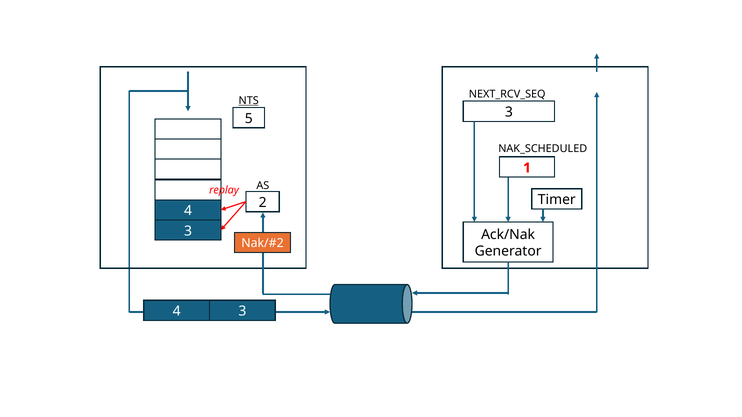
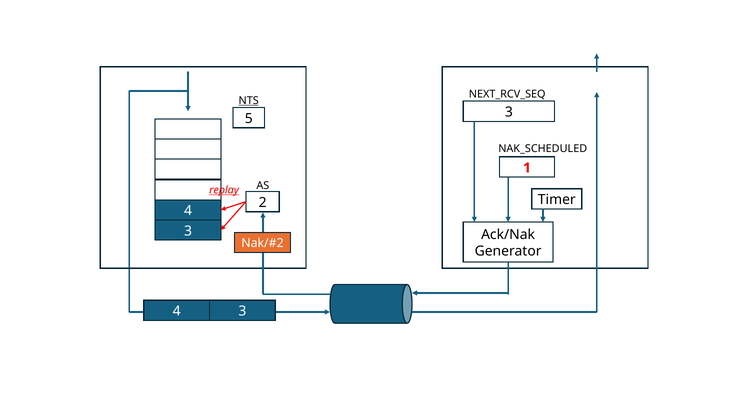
replay underline: none -> present
